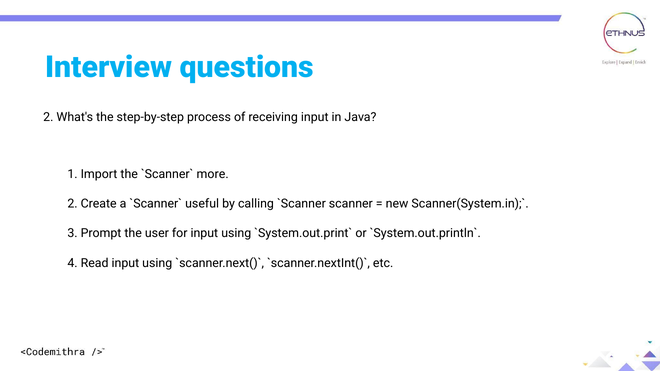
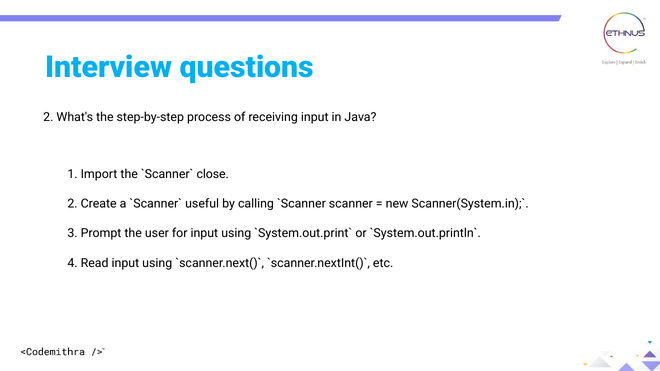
more: more -> close
